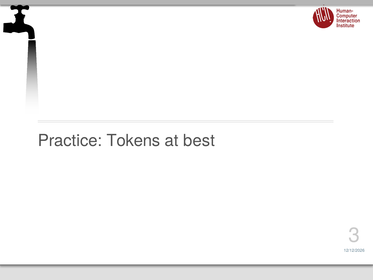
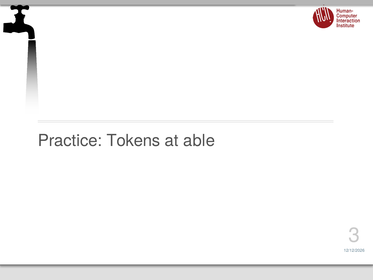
best: best -> able
